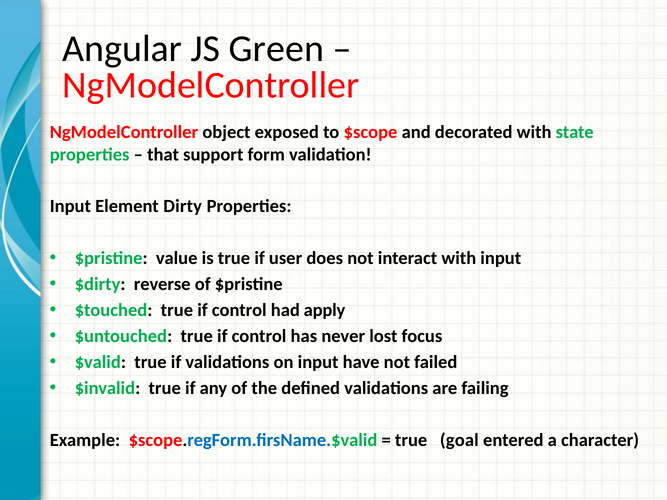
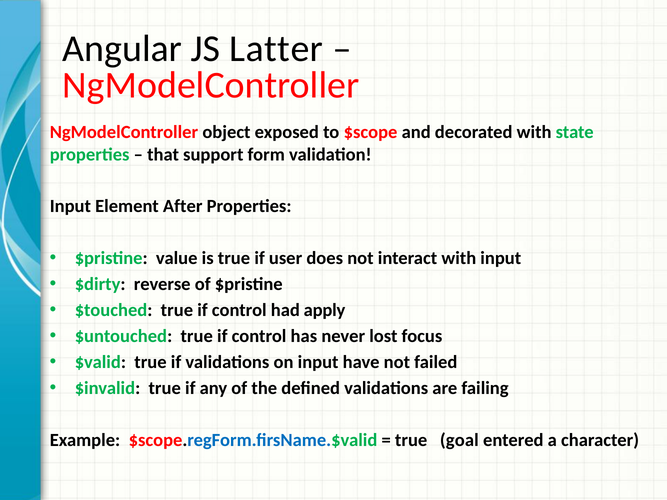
Green: Green -> Latter
Dirty: Dirty -> After
